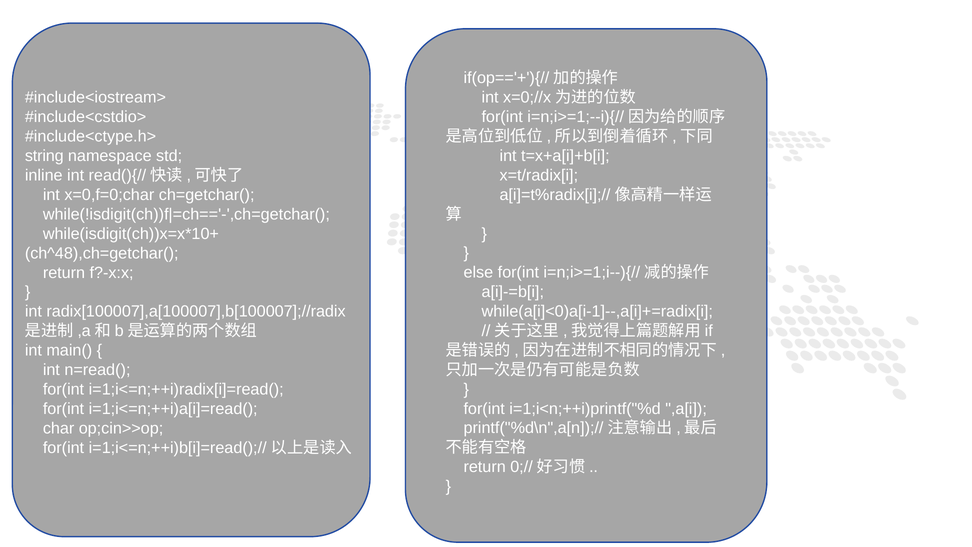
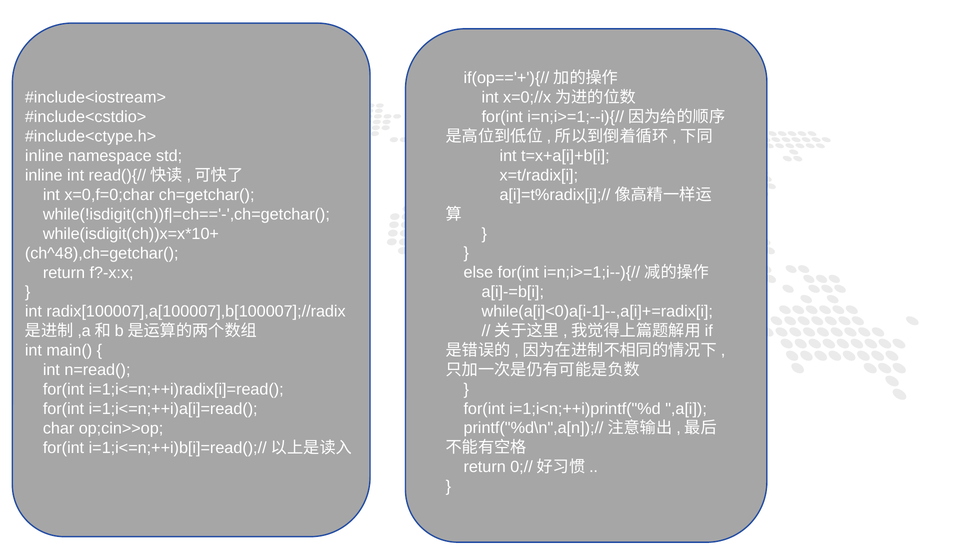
string at (44, 156): string -> inline
